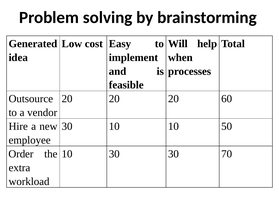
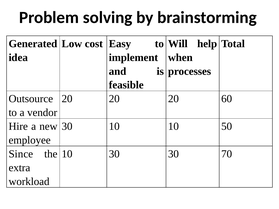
Order: Order -> Since
